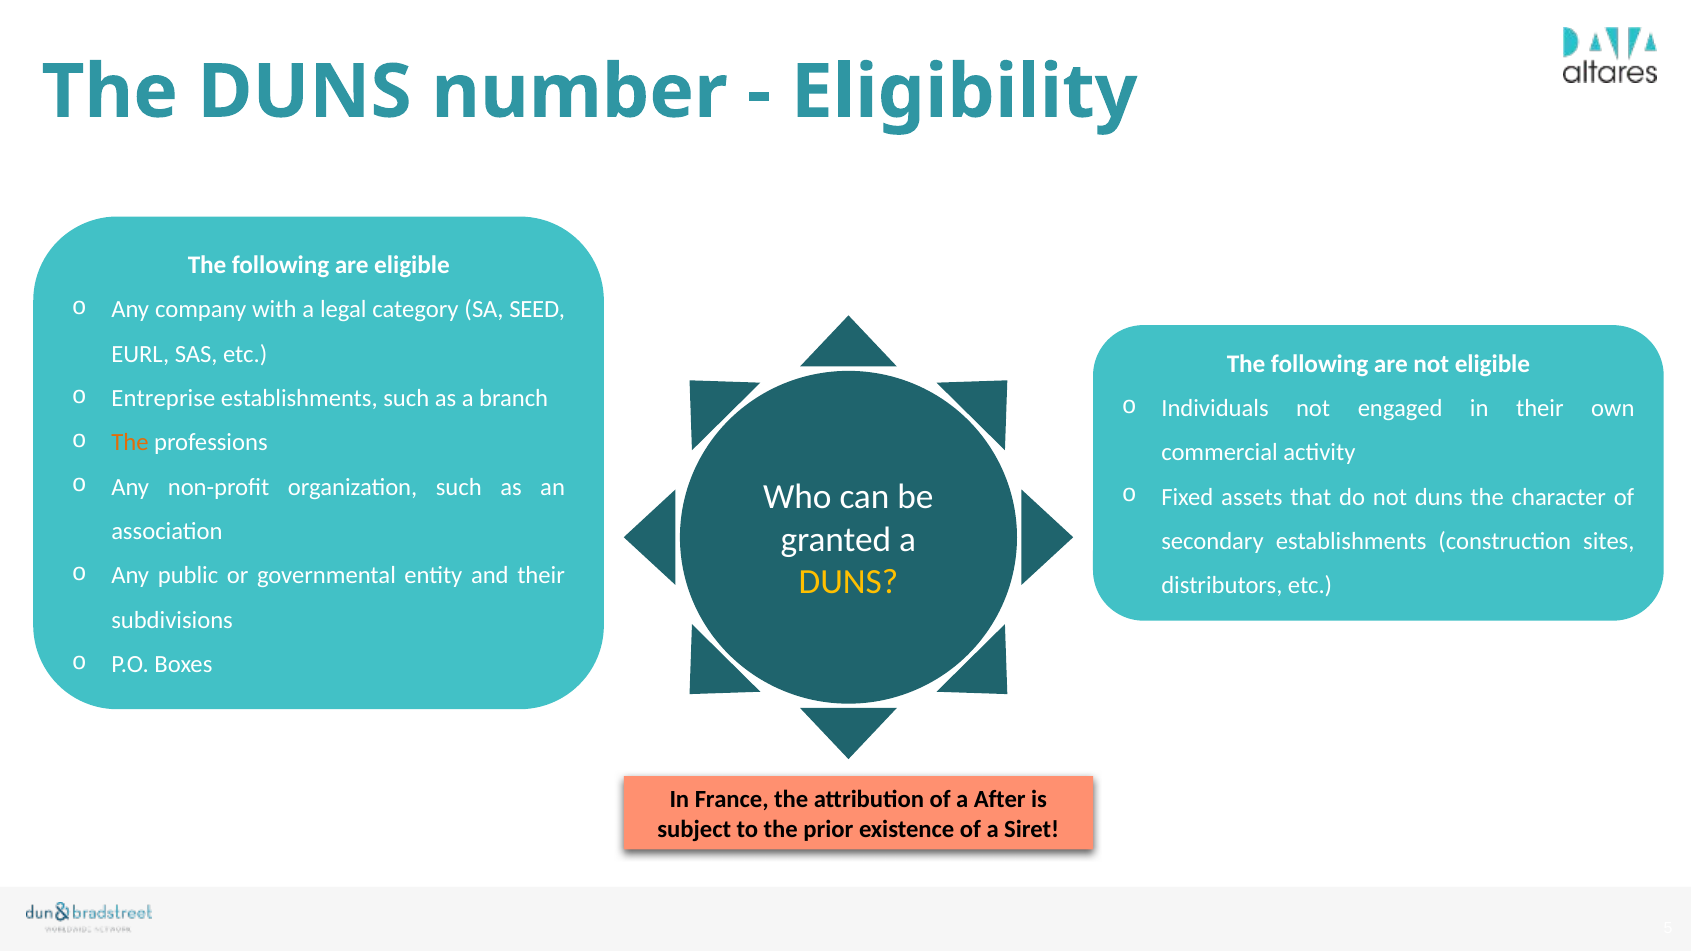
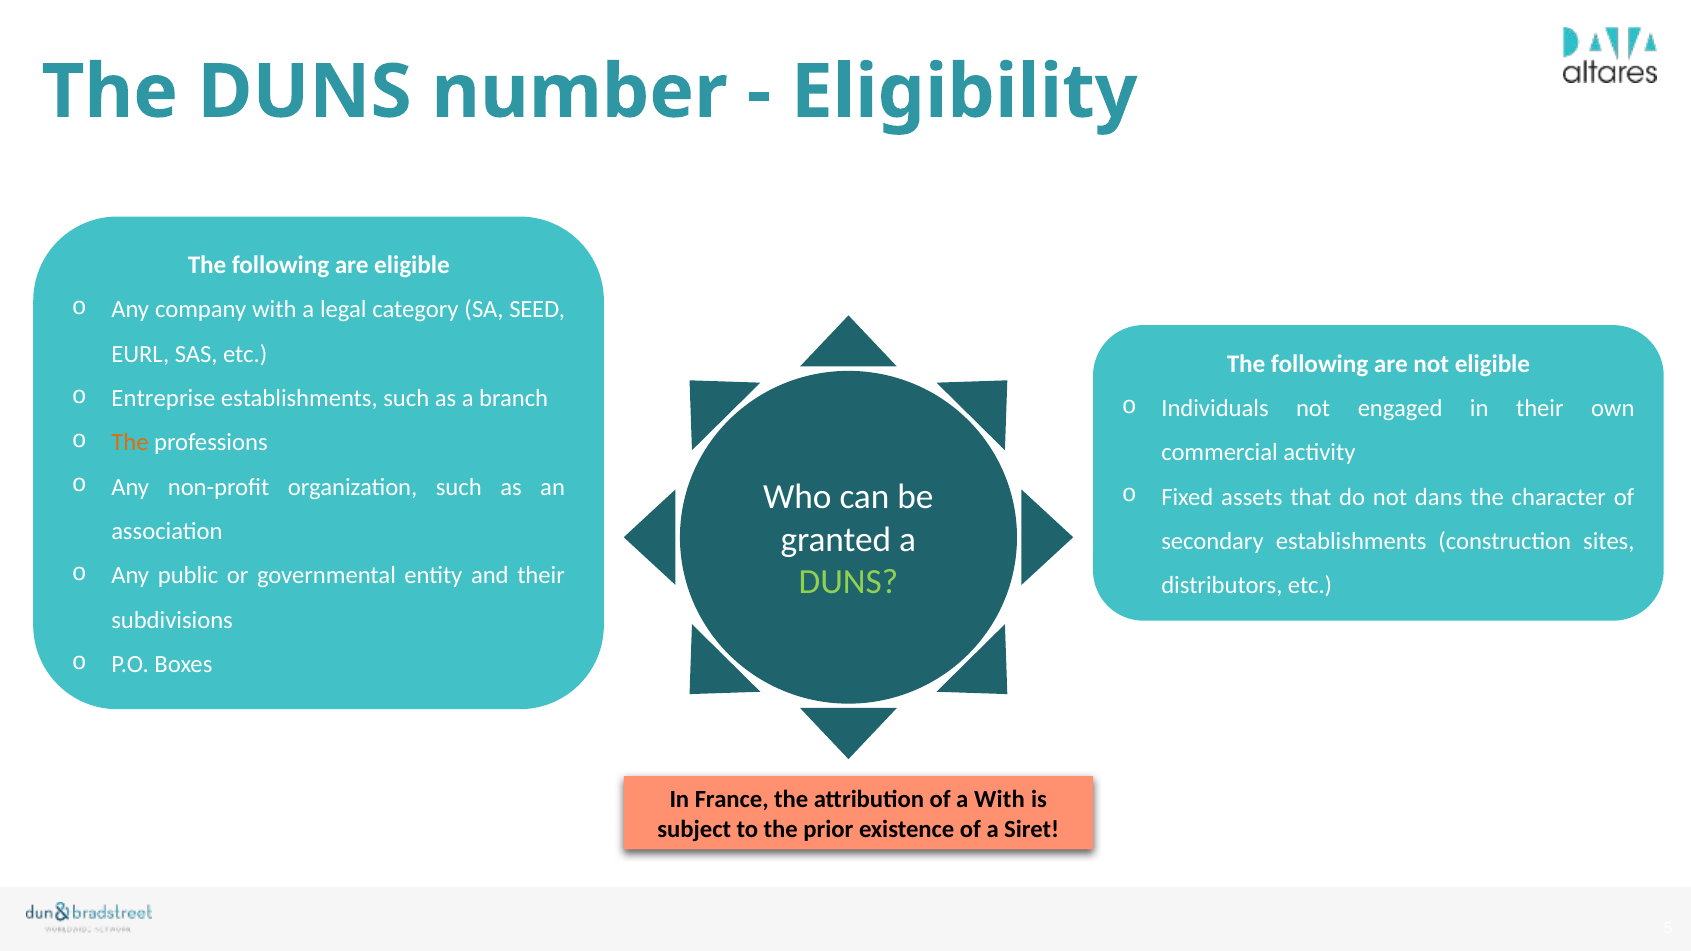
not duns: duns -> dans
DUNS at (848, 582) colour: yellow -> light green
a After: After -> With
